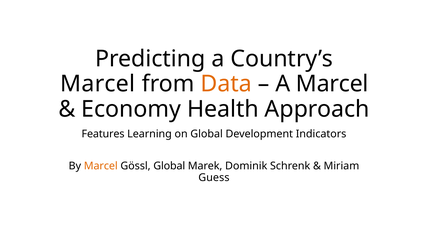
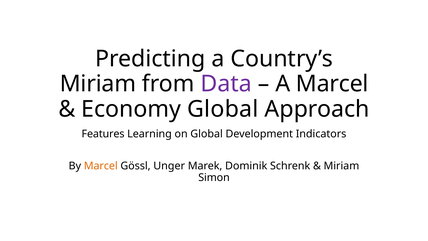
Marcel at (98, 84): Marcel -> Miriam
Data colour: orange -> purple
Economy Health: Health -> Global
Gössl Global: Global -> Unger
Guess: Guess -> Simon
